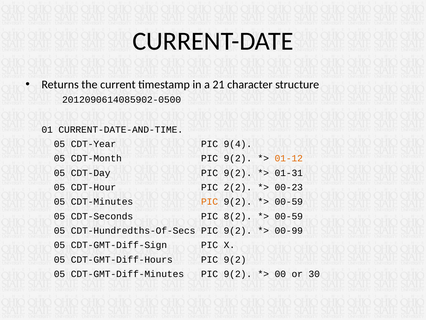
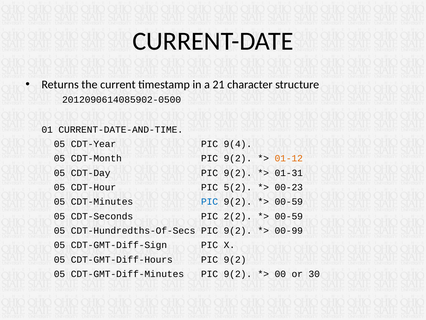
2(2: 2(2 -> 5(2
PIC at (210, 202) colour: orange -> blue
8(2: 8(2 -> 2(2
